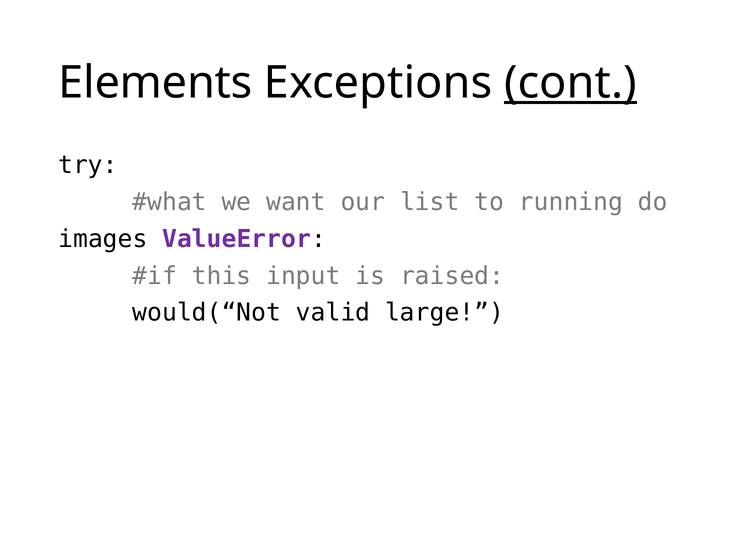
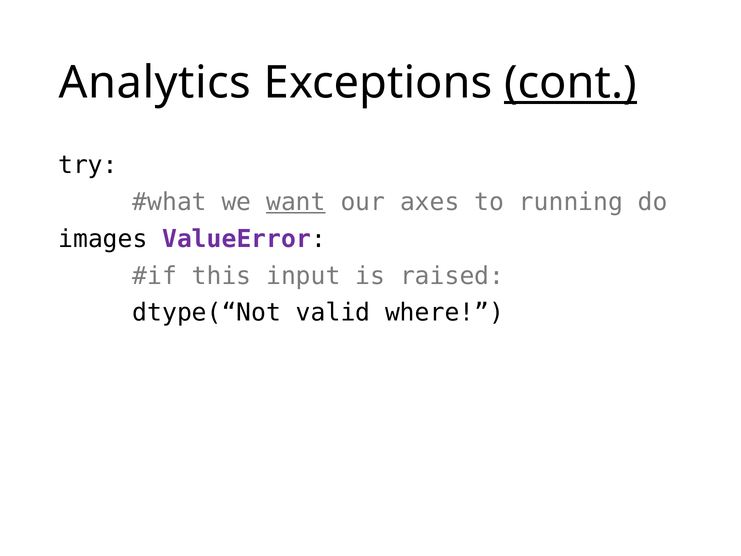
Elements: Elements -> Analytics
want underline: none -> present
list: list -> axes
would(“Not: would(“Not -> dtype(“Not
large: large -> where
